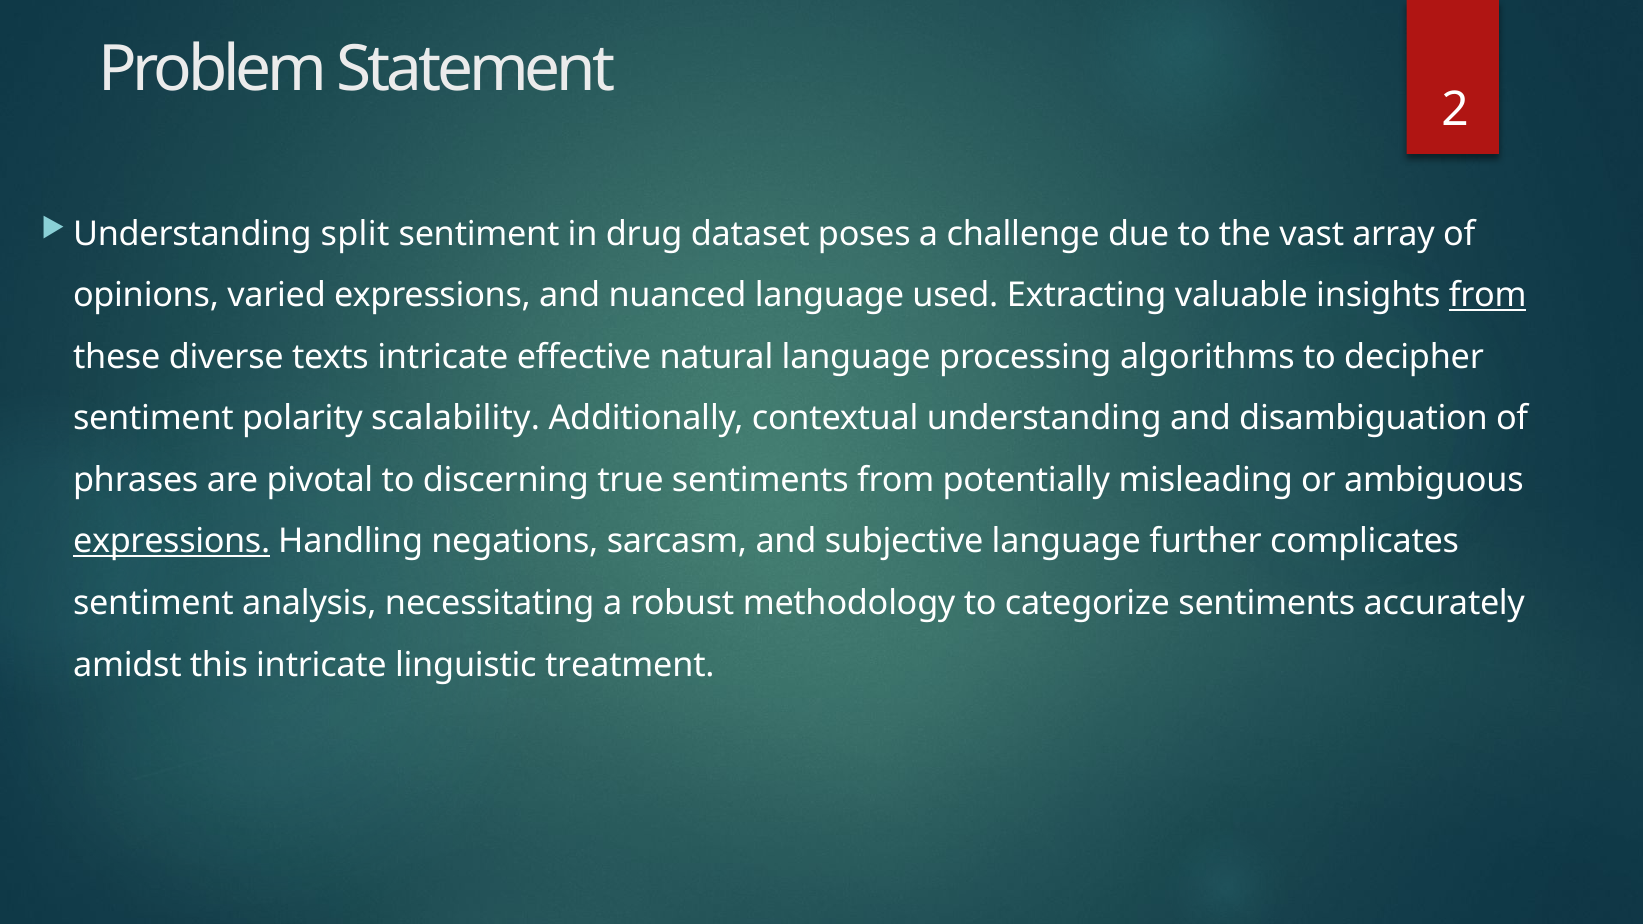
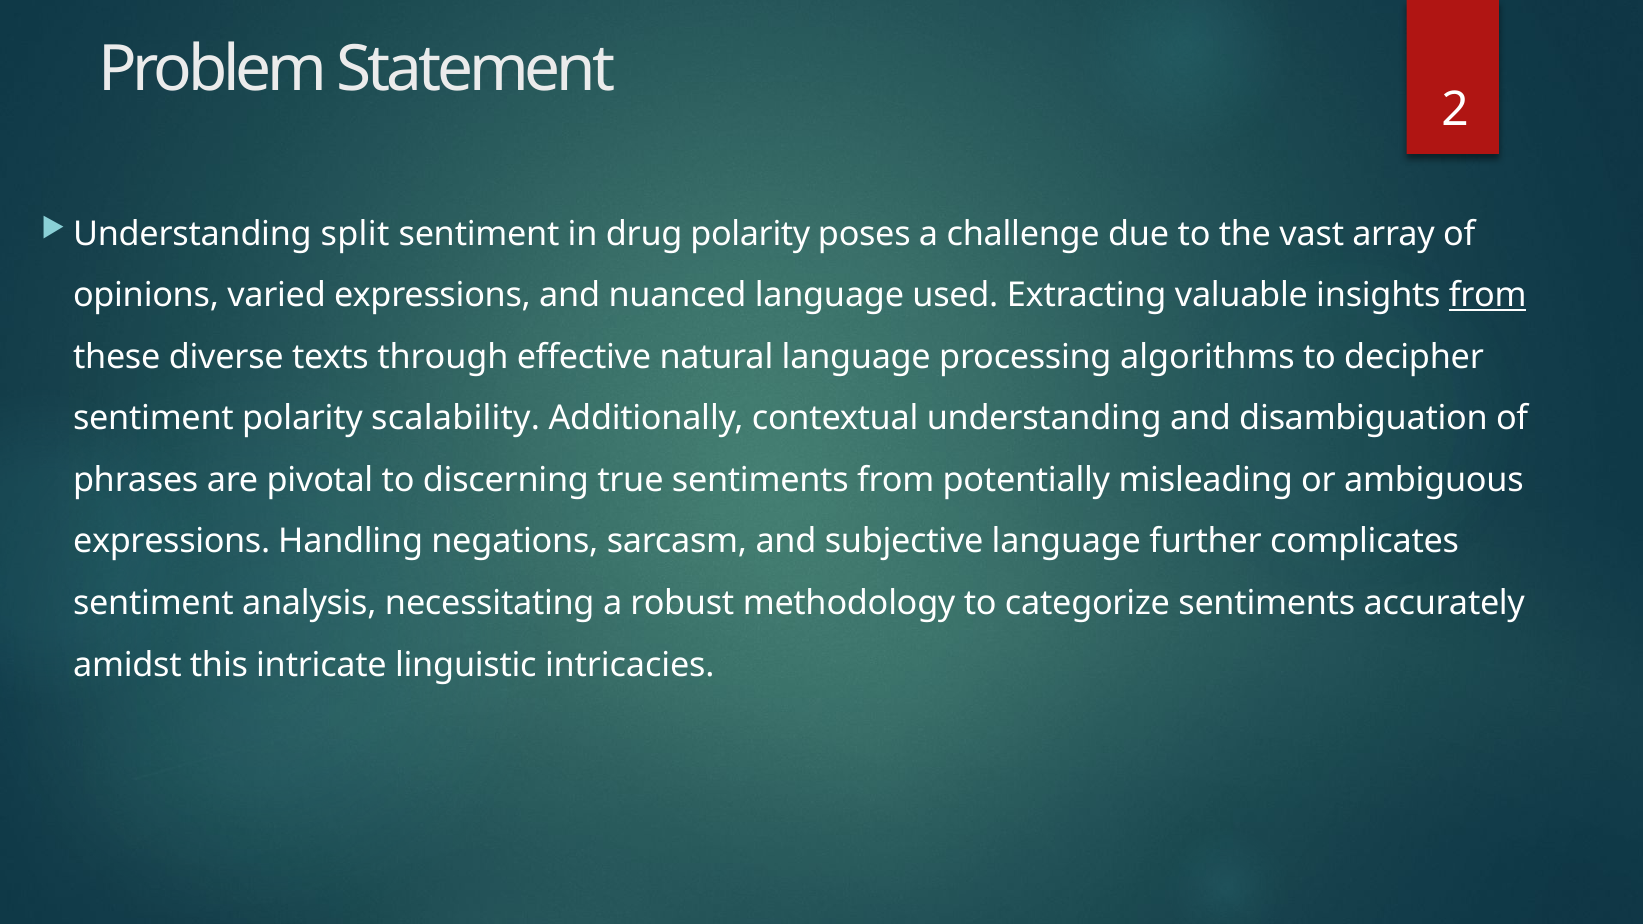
drug dataset: dataset -> polarity
texts intricate: intricate -> through
expressions at (172, 542) underline: present -> none
treatment: treatment -> intricacies
